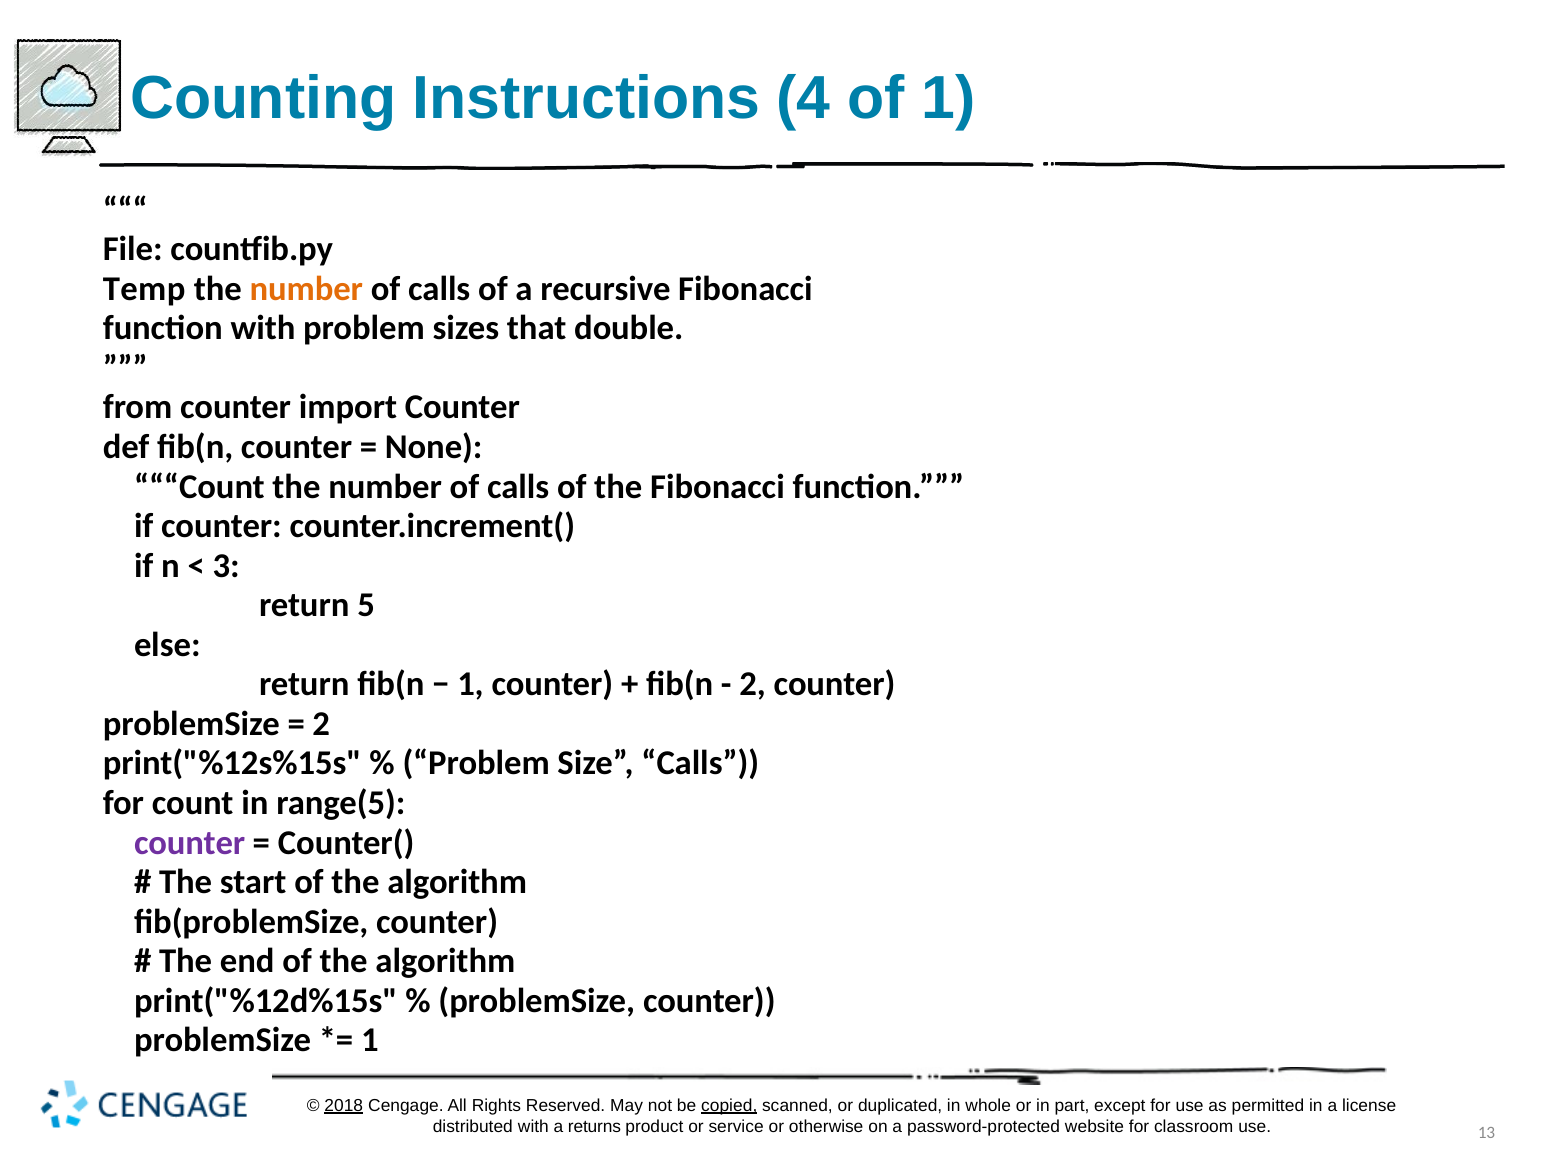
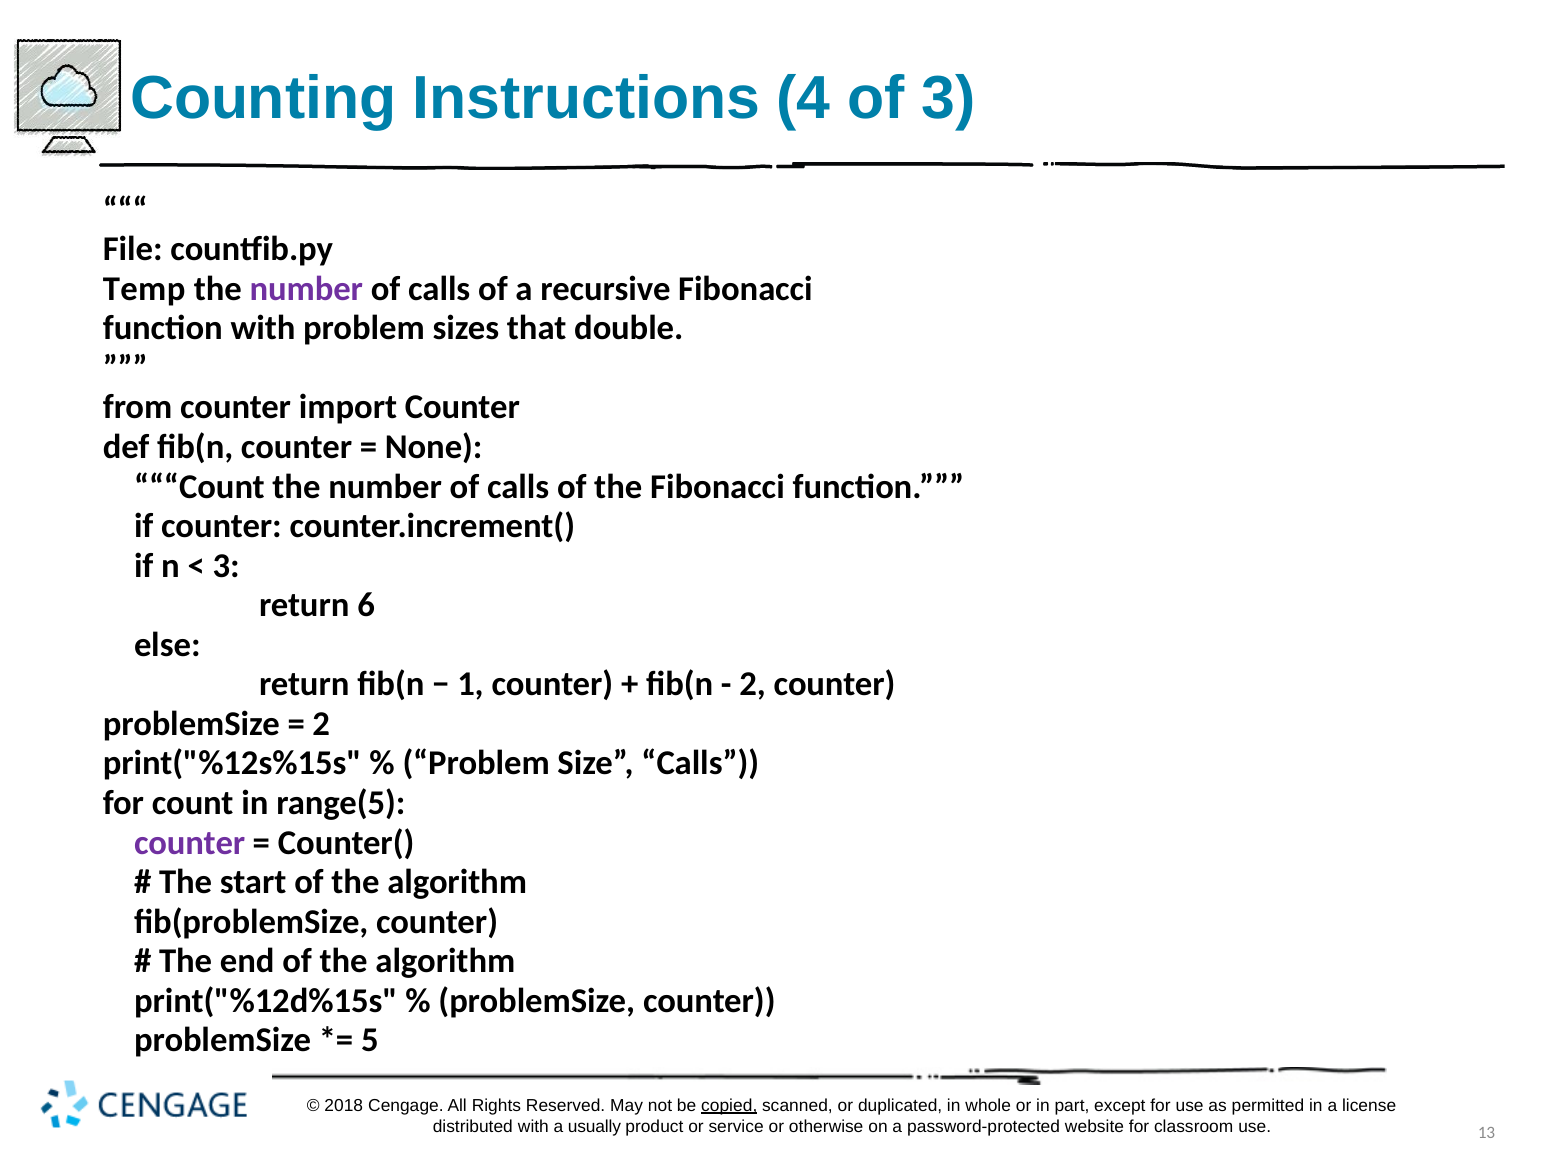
of 1: 1 -> 3
number at (306, 289) colour: orange -> purple
5: 5 -> 6
1 at (370, 1041): 1 -> 5
2018 underline: present -> none
returns: returns -> usually
